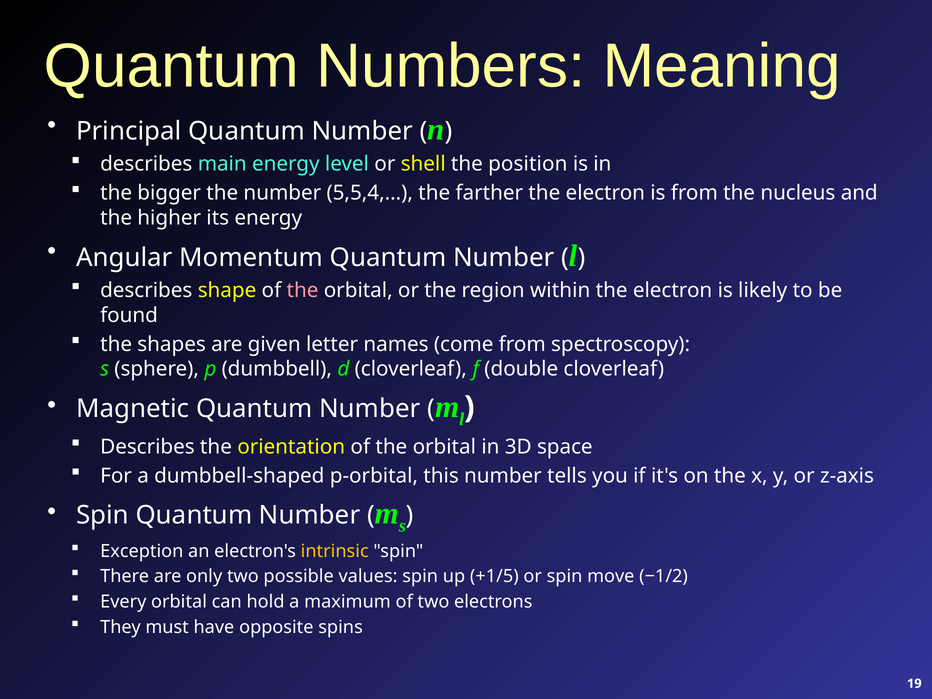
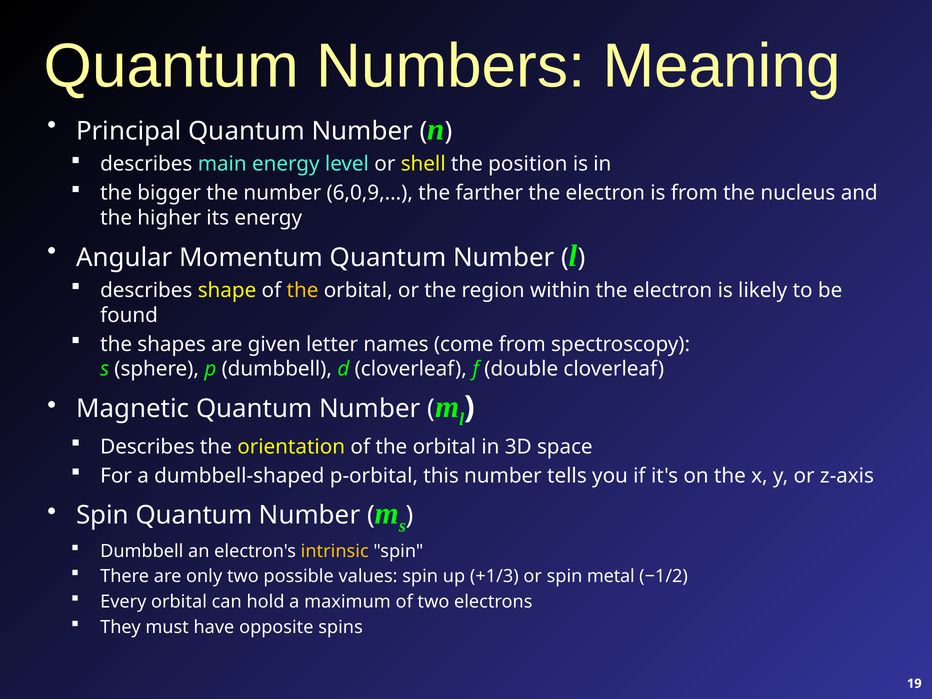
5,5,4: 5,5,4 -> 6,0,9
the at (303, 290) colour: pink -> yellow
Exception at (142, 551): Exception -> Dumbbell
+1/5: +1/5 -> +1/3
move: move -> metal
